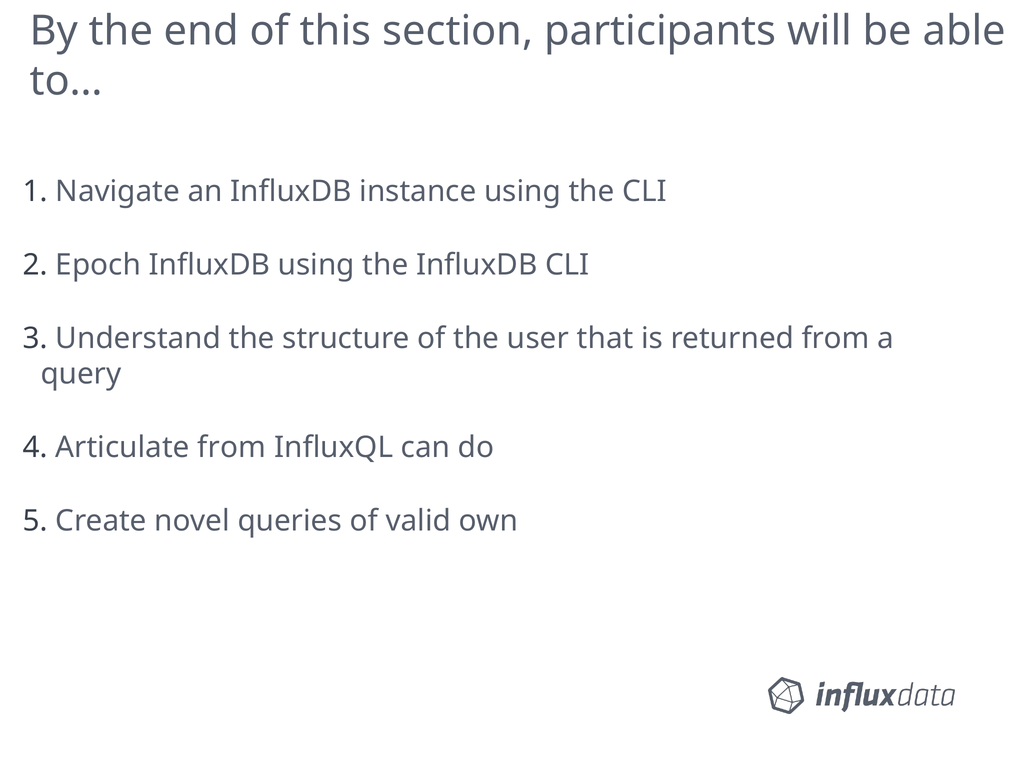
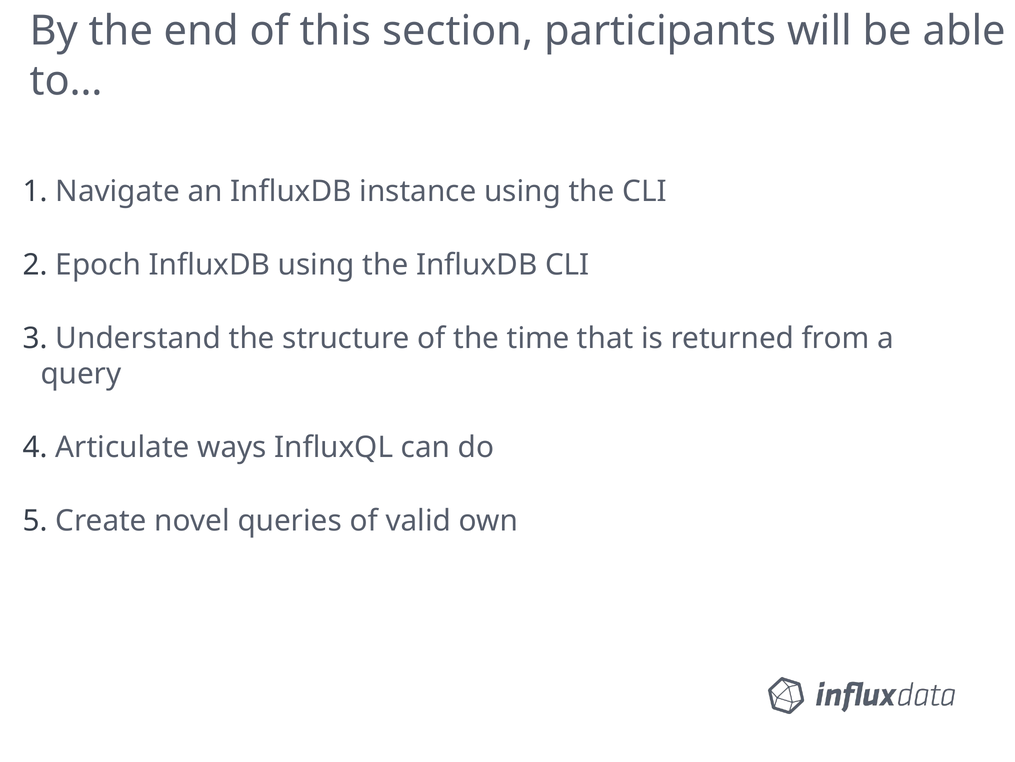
user: user -> time
Articulate from: from -> ways
